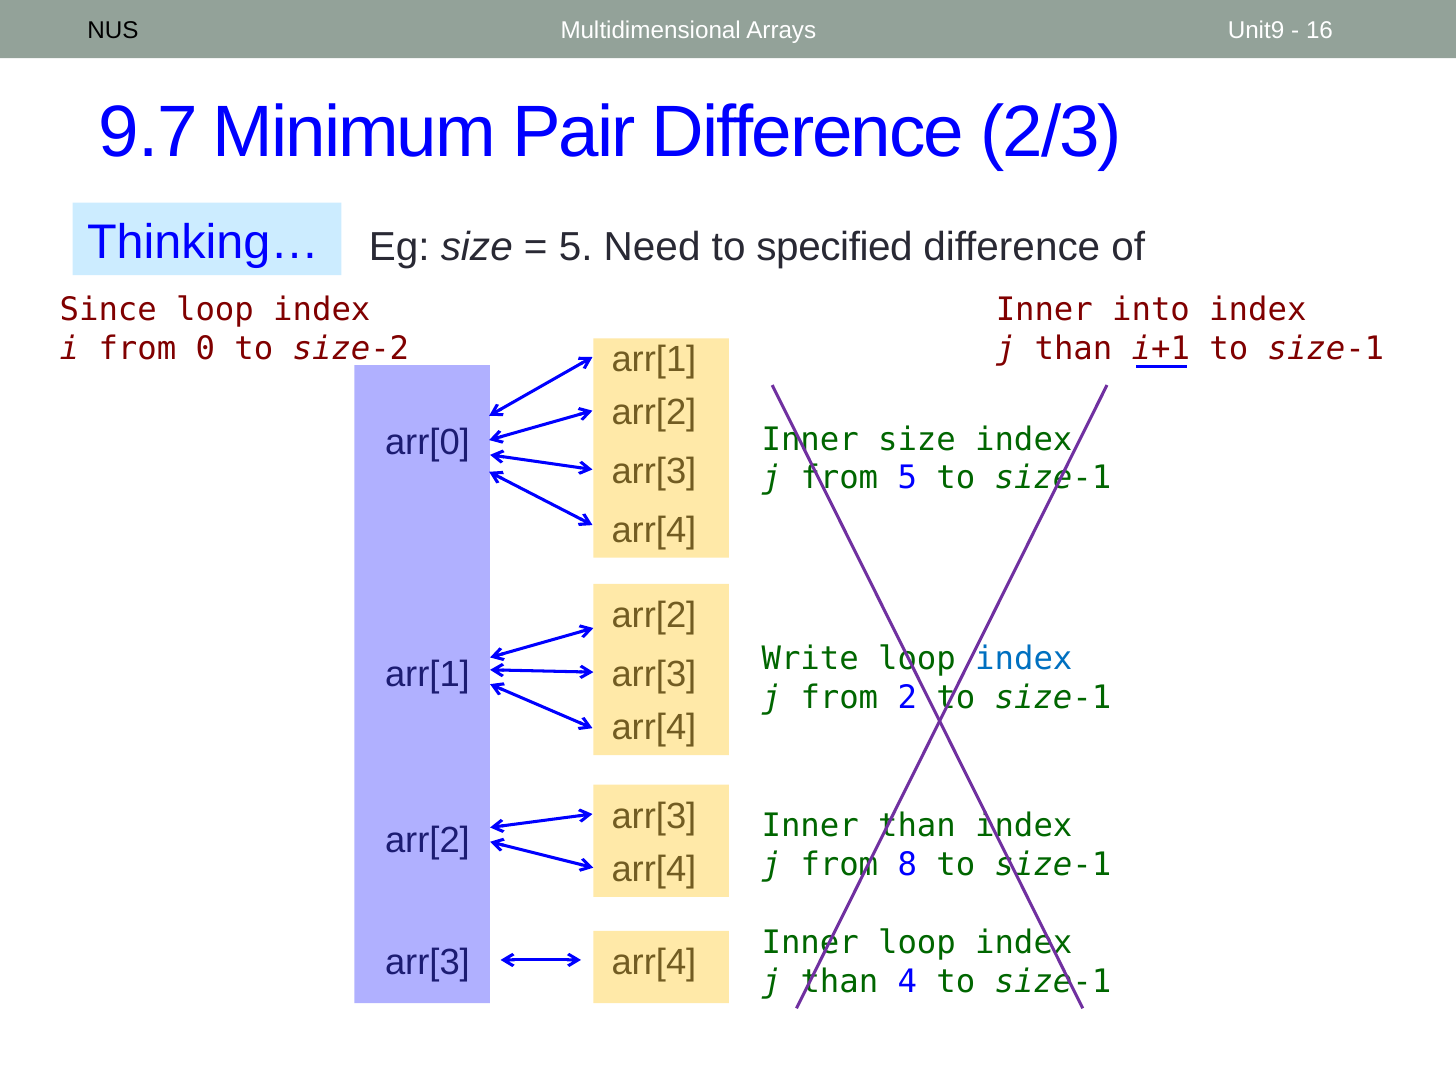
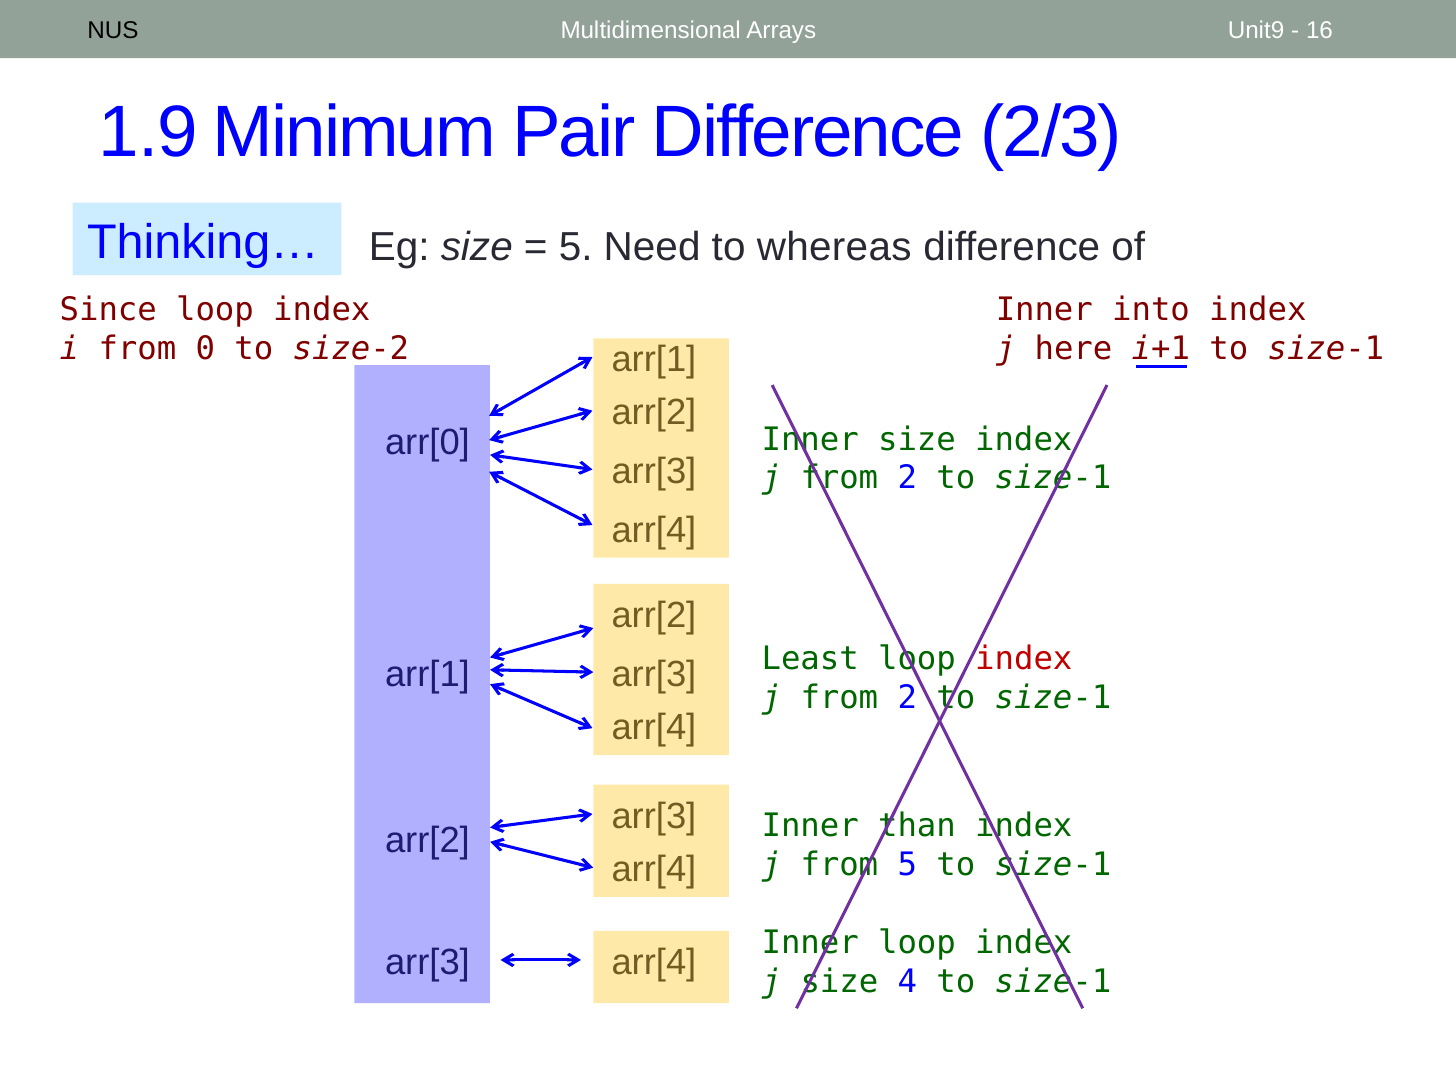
9.7: 9.7 -> 1.9
specified: specified -> whereas
than at (1073, 349): than -> here
5 at (907, 478): 5 -> 2
Write: Write -> Least
index at (1024, 659) colour: blue -> red
from 8: 8 -> 5
than at (839, 981): than -> size
